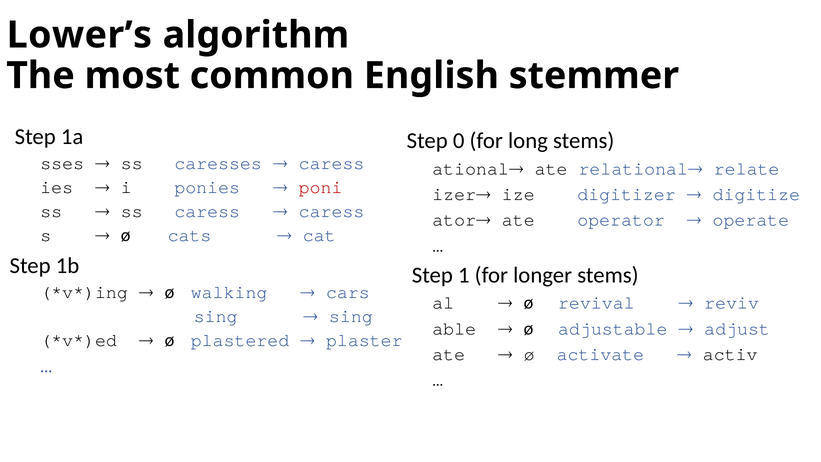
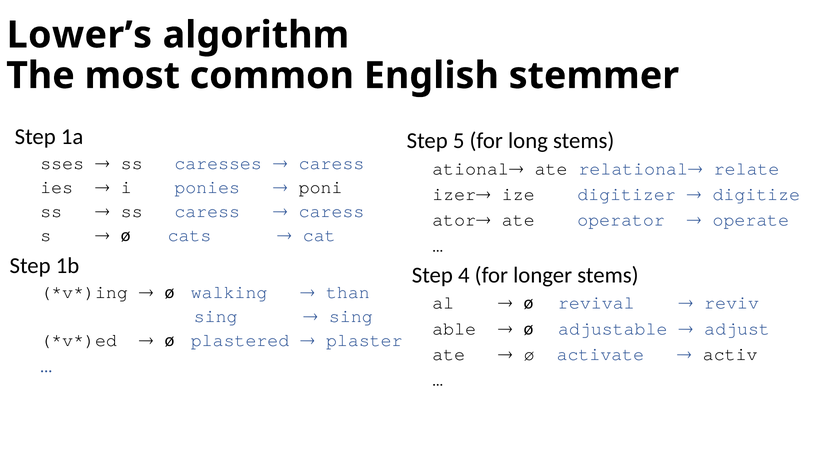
0: 0 -> 5
poni colour: red -> black
1: 1 -> 4
cars: cars -> than
